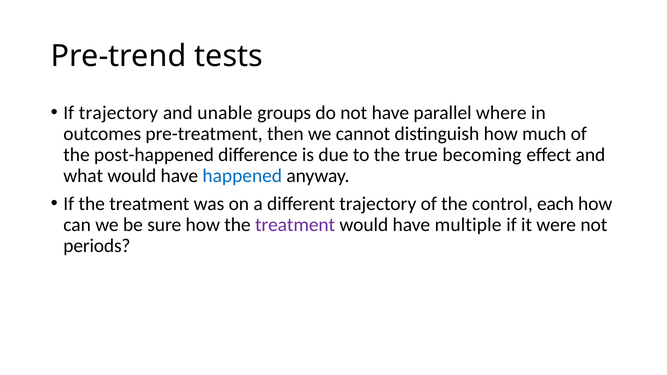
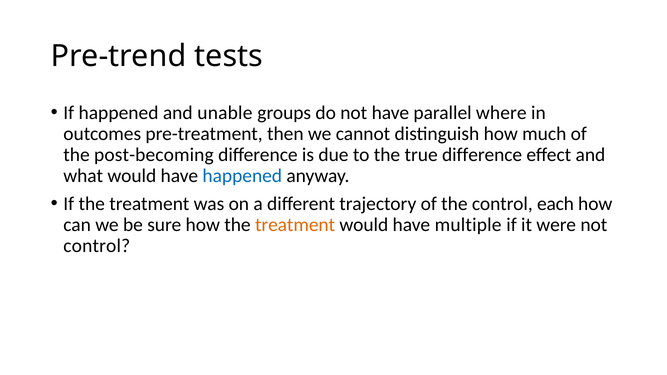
If trajectory: trajectory -> happened
post-happened: post-happened -> post-becoming
true becoming: becoming -> difference
treatment at (295, 225) colour: purple -> orange
periods at (97, 246): periods -> control
